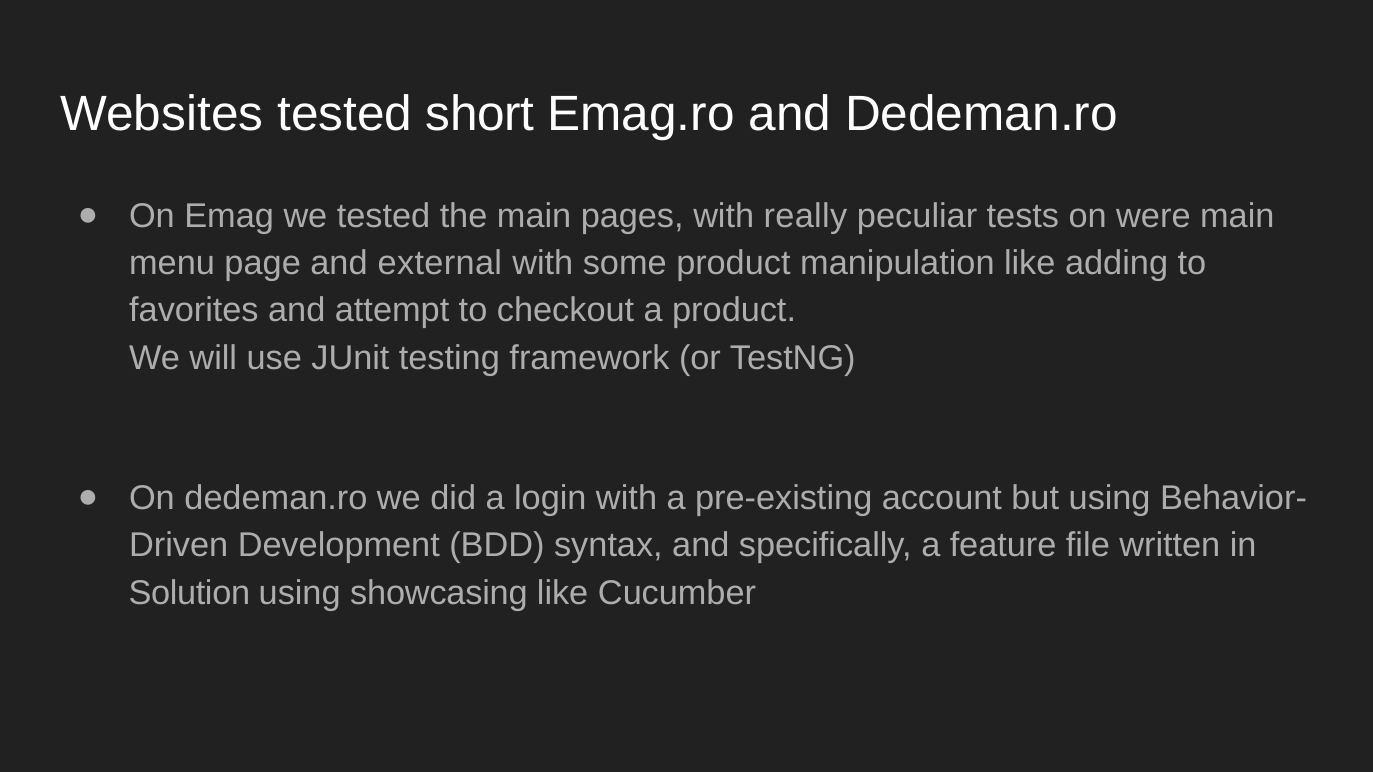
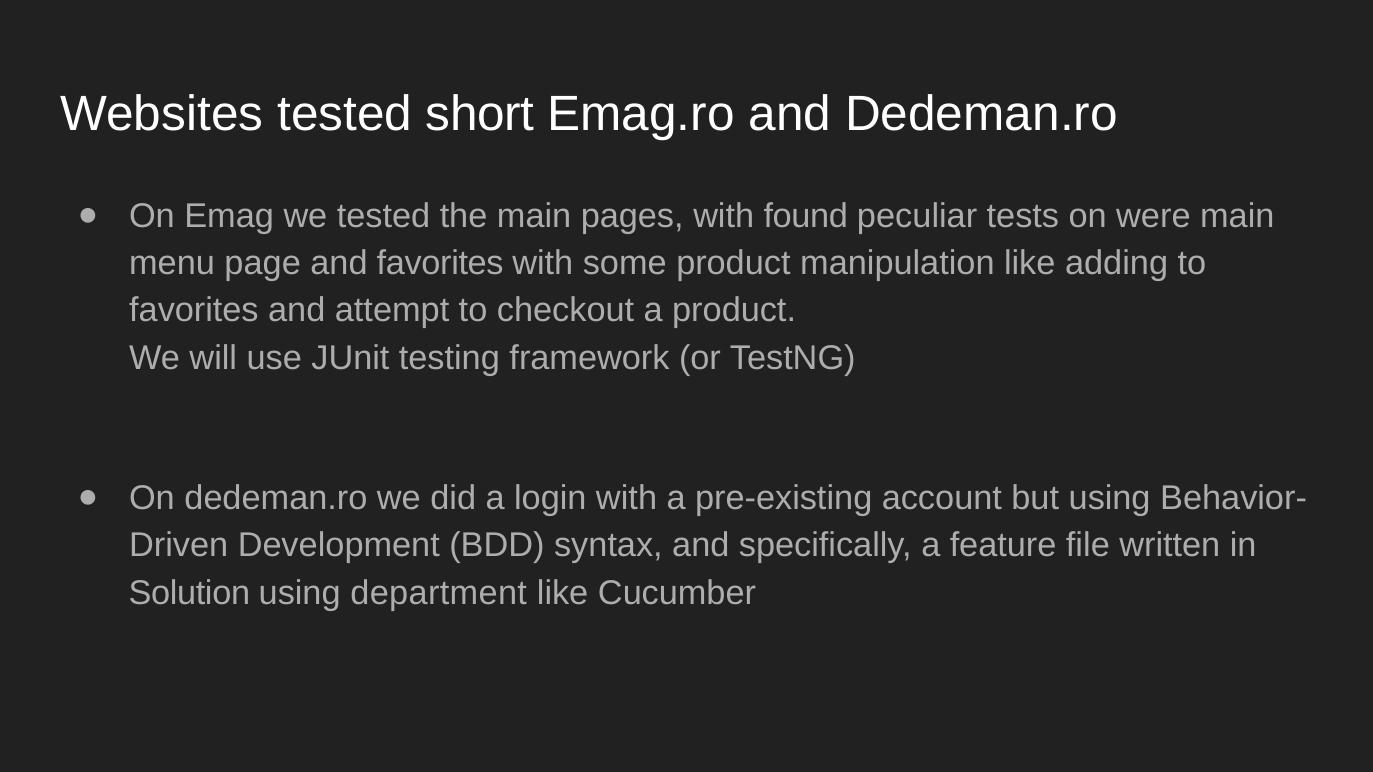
really: really -> found
and external: external -> favorites
showcasing: showcasing -> department
